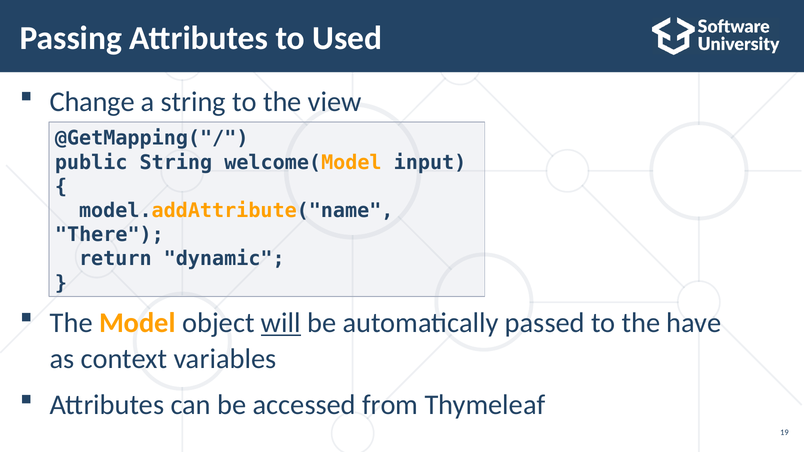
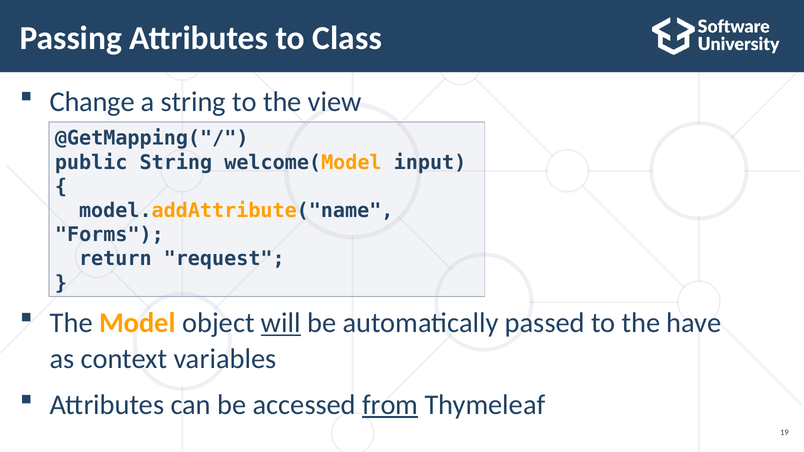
Used: Used -> Class
There: There -> Forms
dynamic: dynamic -> request
from underline: none -> present
